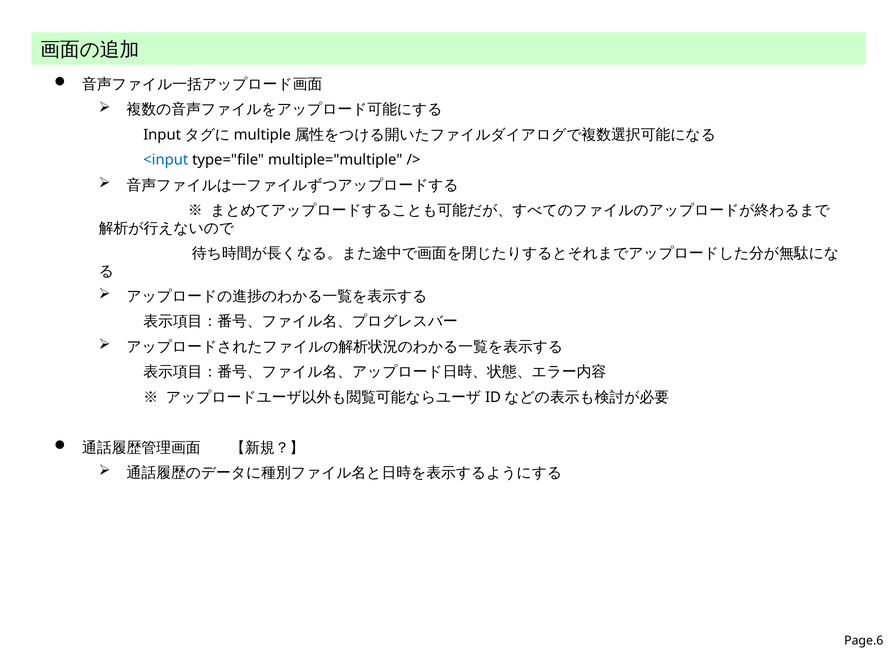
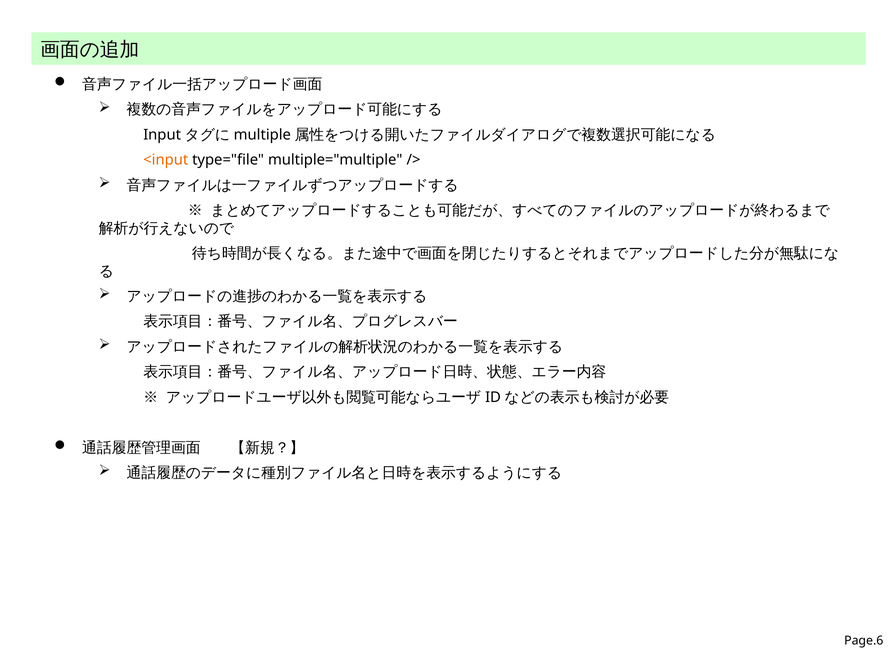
<input colour: blue -> orange
